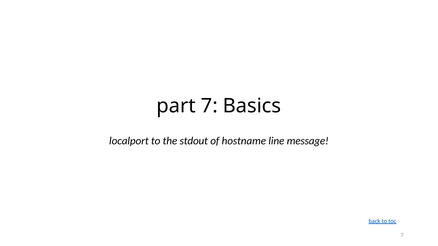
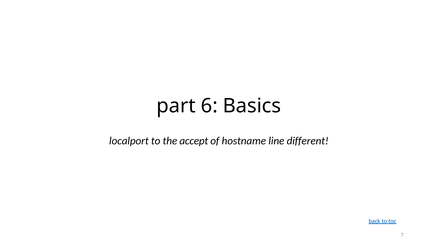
part 7: 7 -> 6
stdout: stdout -> accept
message: message -> different
